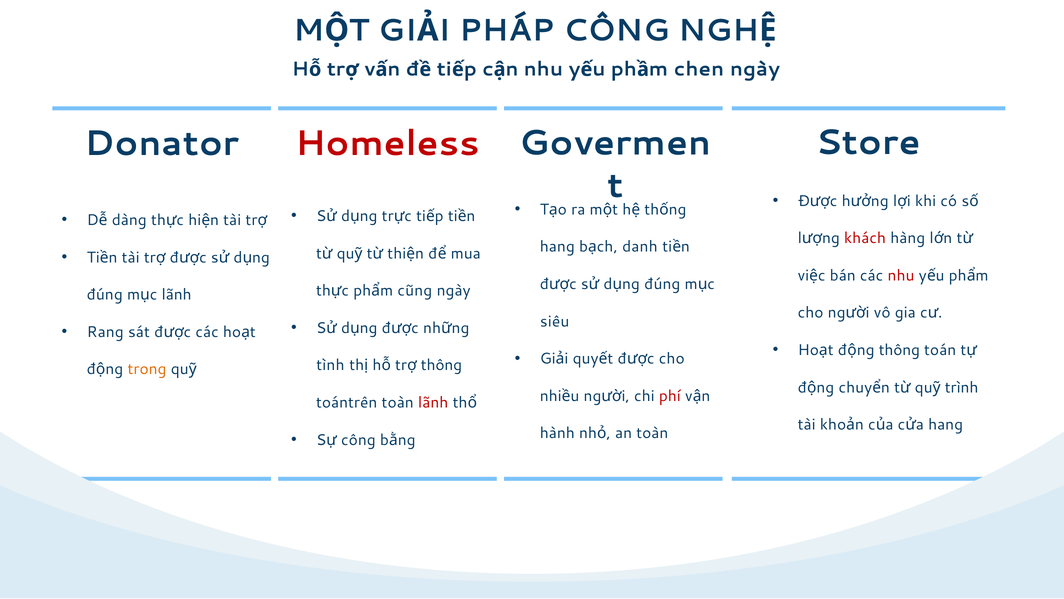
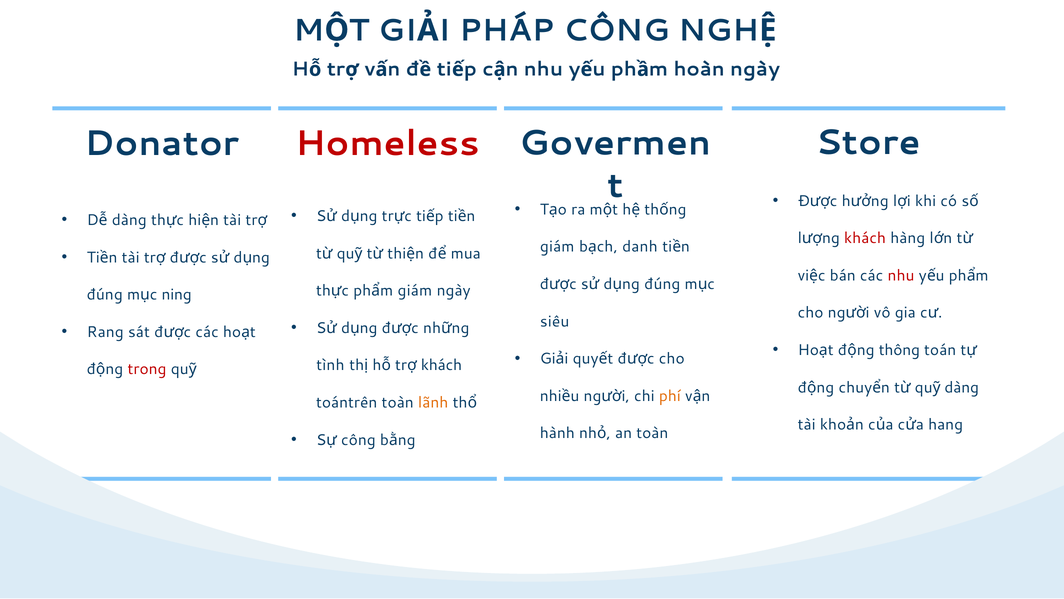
chen: chen -> hoàn
hang at (557, 247): hang -> giám
cũng at (415, 291): cũng -> giám
lãnh at (177, 295): lãnh -> ning
thông at (441, 365): thông -> khách
trong colour: orange -> red
trình at (962, 387): trình -> dàng
phí colour: red -> orange
lãnh at (433, 402) colour: red -> orange
